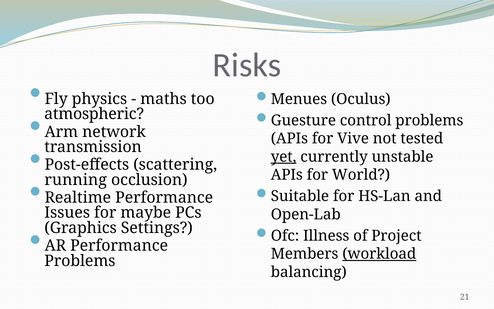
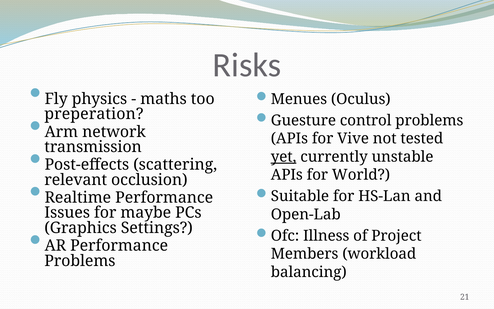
atmospheric: atmospheric -> preperation
running: running -> relevant
workload underline: present -> none
